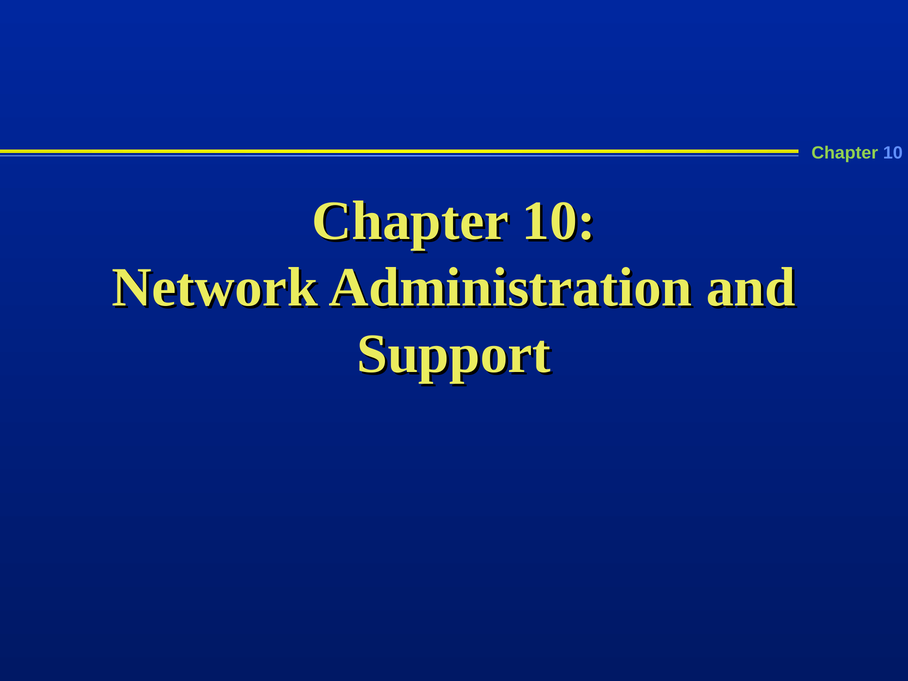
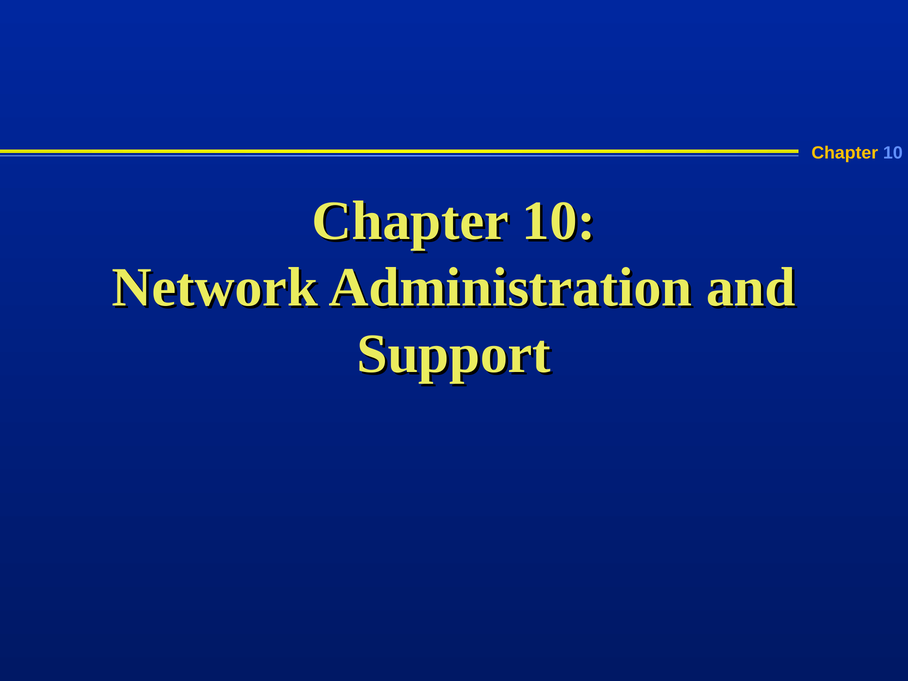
Chapter at (845, 153) colour: light green -> yellow
